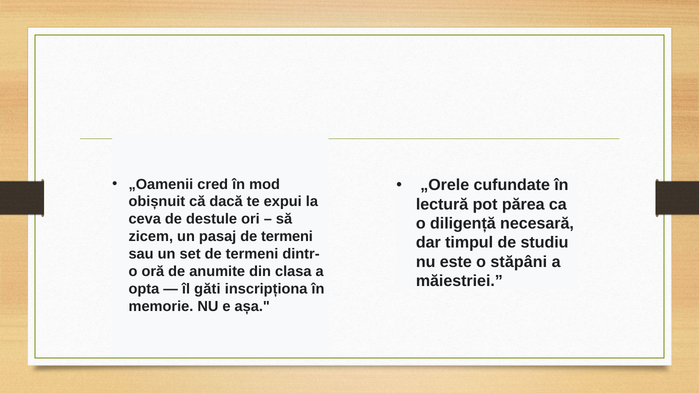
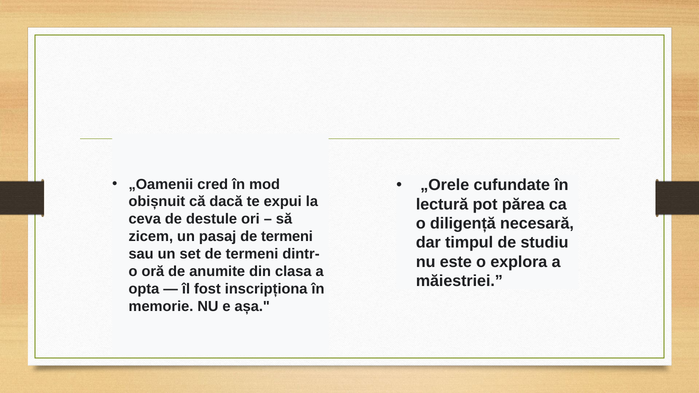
stăpâni: stăpâni -> explora
găti: găti -> fost
